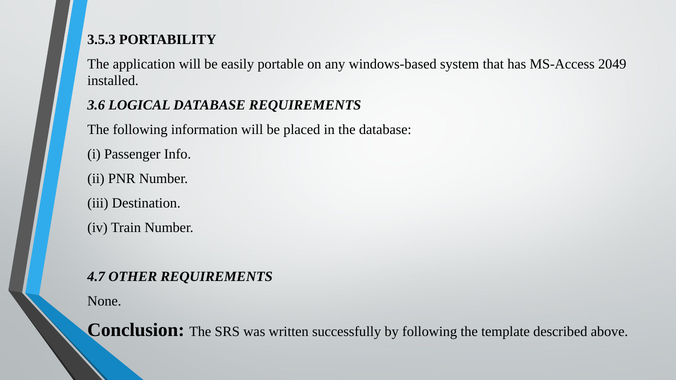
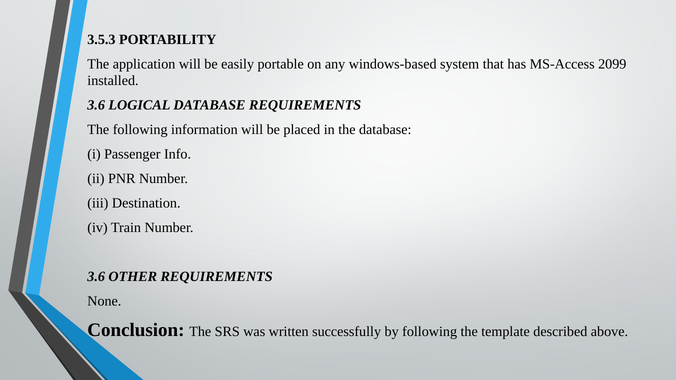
2049: 2049 -> 2099
4.7 at (96, 277): 4.7 -> 3.6
